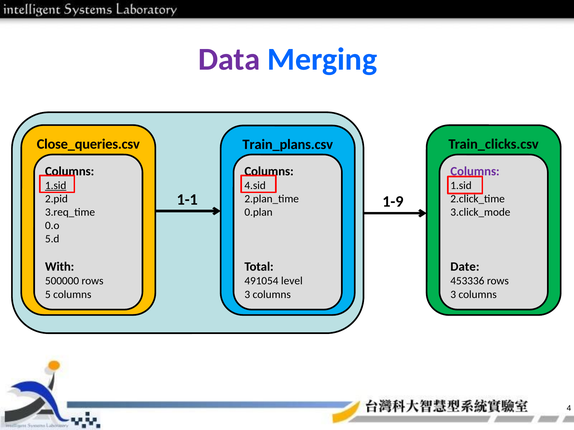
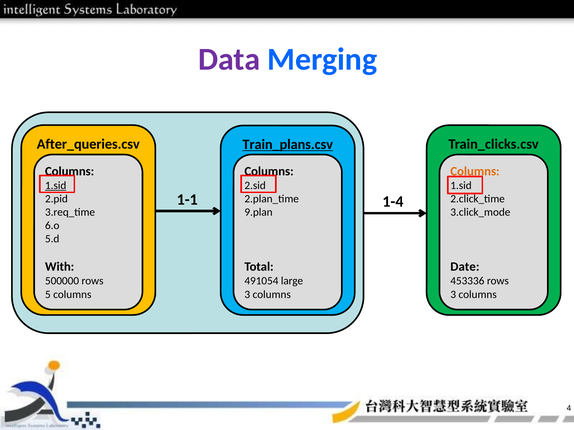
Close_queries.csv: Close_queries.csv -> After_queries.csv
Train_plans.csv underline: none -> present
Columns at (475, 171) colour: purple -> orange
4.sid: 4.sid -> 2.sid
1-9: 1-9 -> 1-4
0.plan: 0.plan -> 9.plan
0.o: 0.o -> 6.o
level: level -> large
